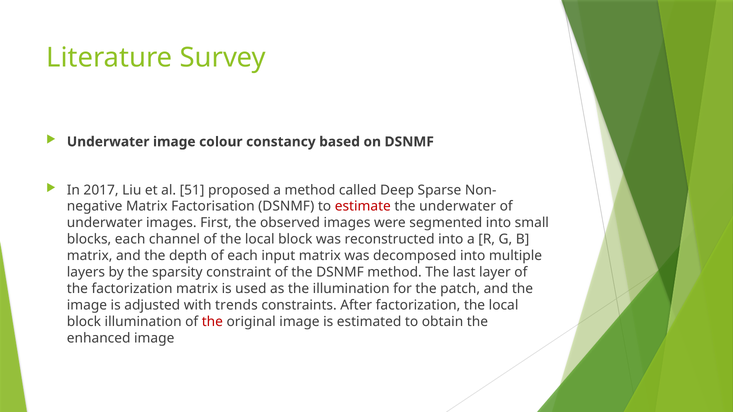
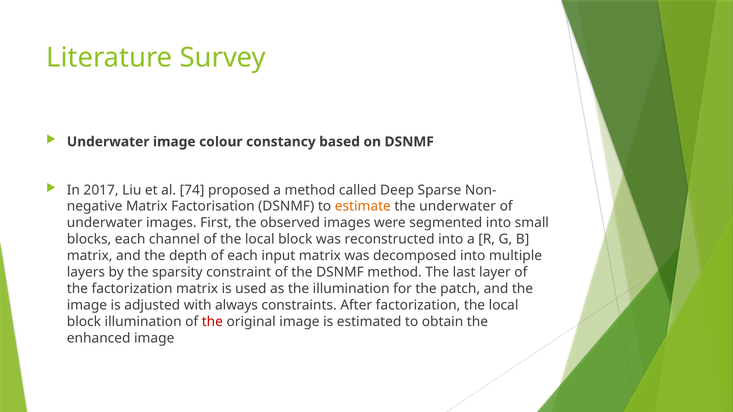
51: 51 -> 74
estimate colour: red -> orange
trends: trends -> always
